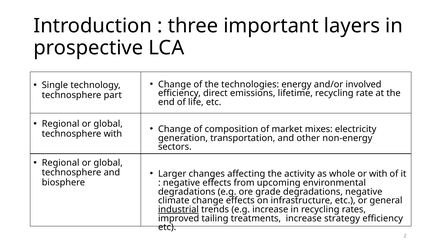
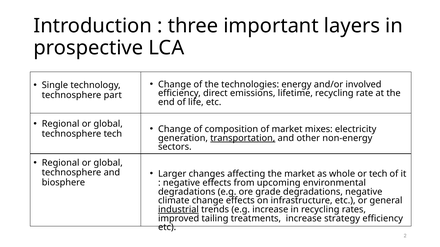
technosphere with: with -> tech
transportation underline: none -> present
the activity: activity -> market
or with: with -> tech
